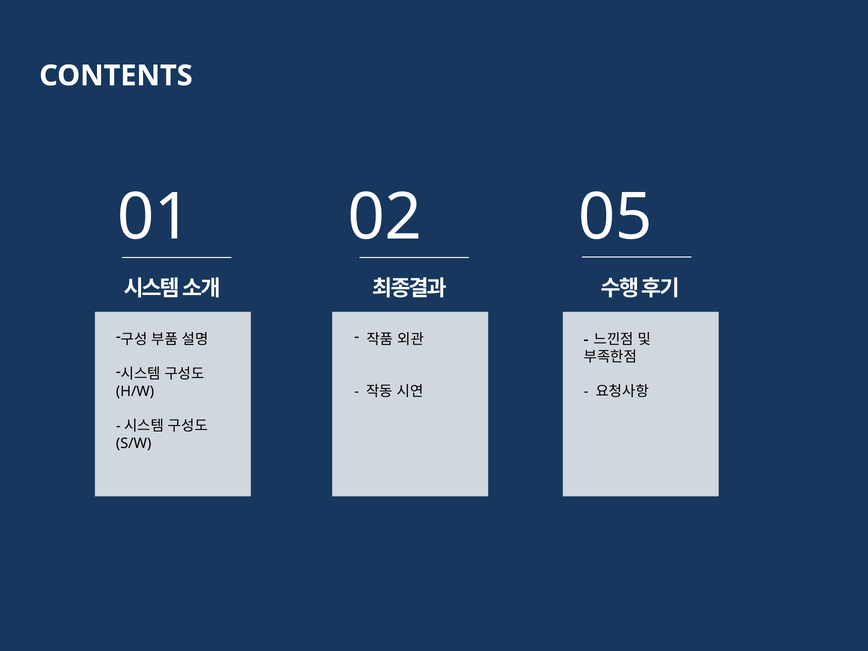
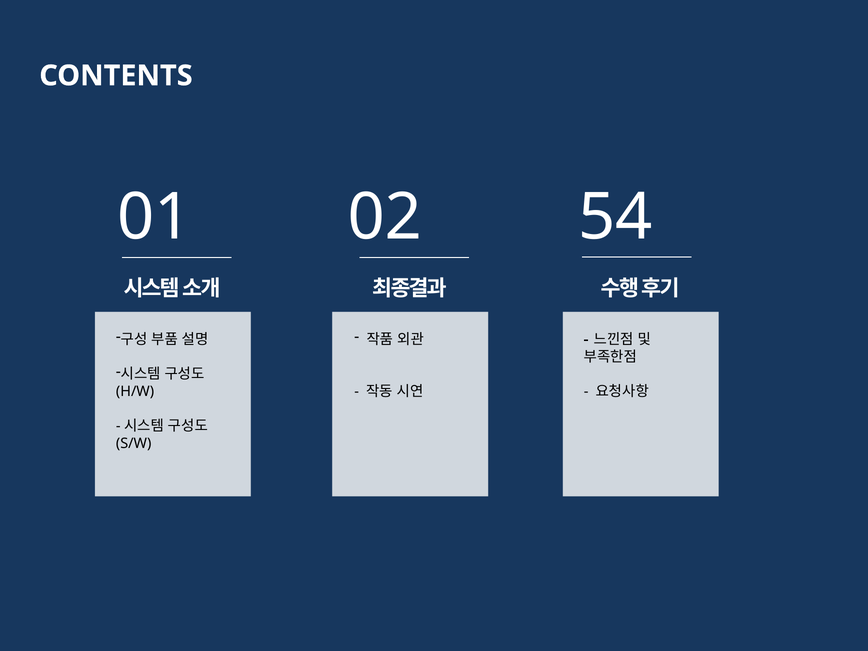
05: 05 -> 54
